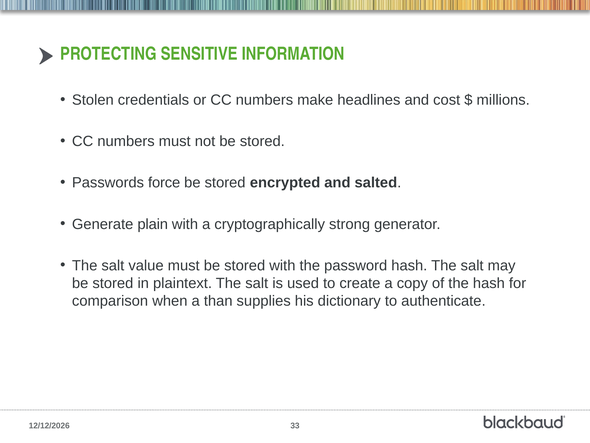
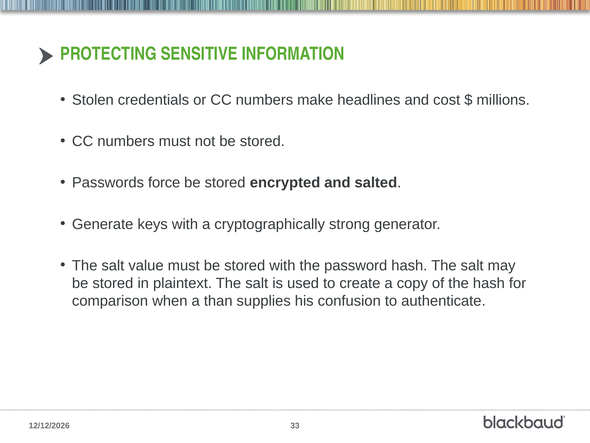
plain: plain -> keys
dictionary: dictionary -> confusion
